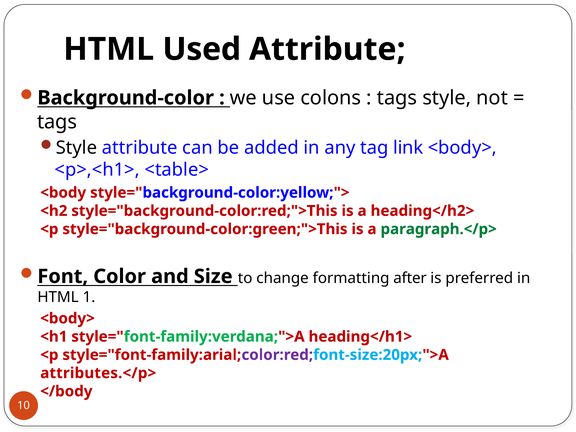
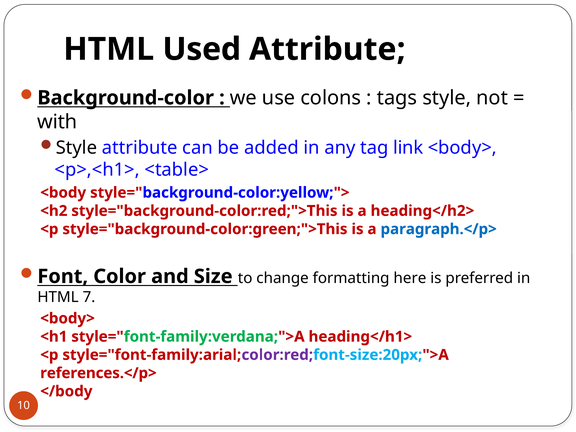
tags at (57, 122): tags -> with
paragraph.</p> colour: green -> blue
after: after -> here
1: 1 -> 7
attributes.</p>: attributes.</p> -> references.</p>
